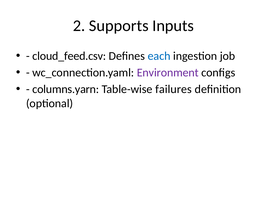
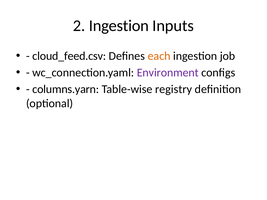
2 Supports: Supports -> Ingestion
each colour: blue -> orange
failures: failures -> registry
